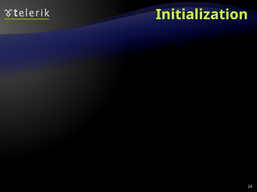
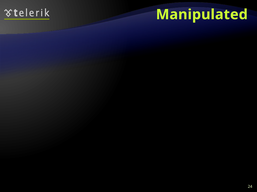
Initialization: Initialization -> Manipulated
